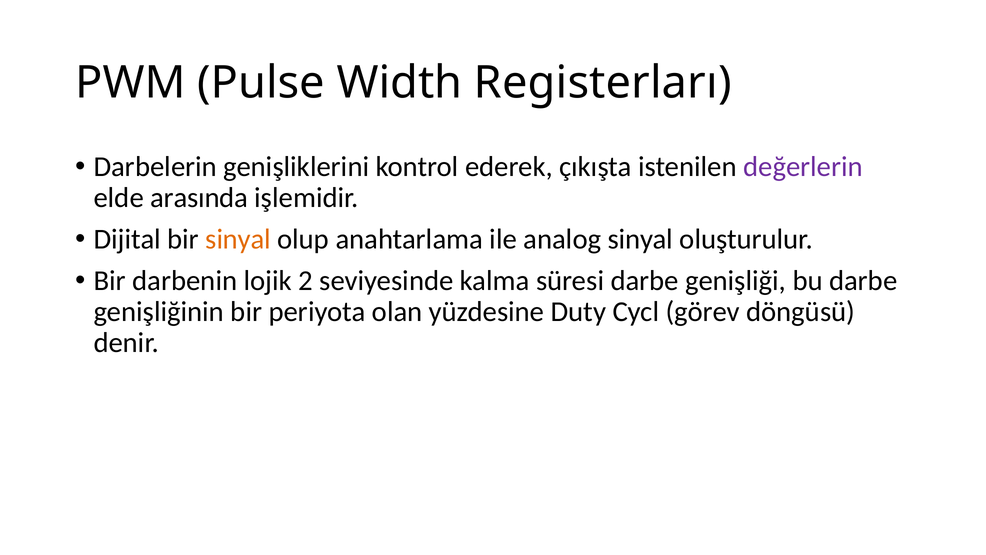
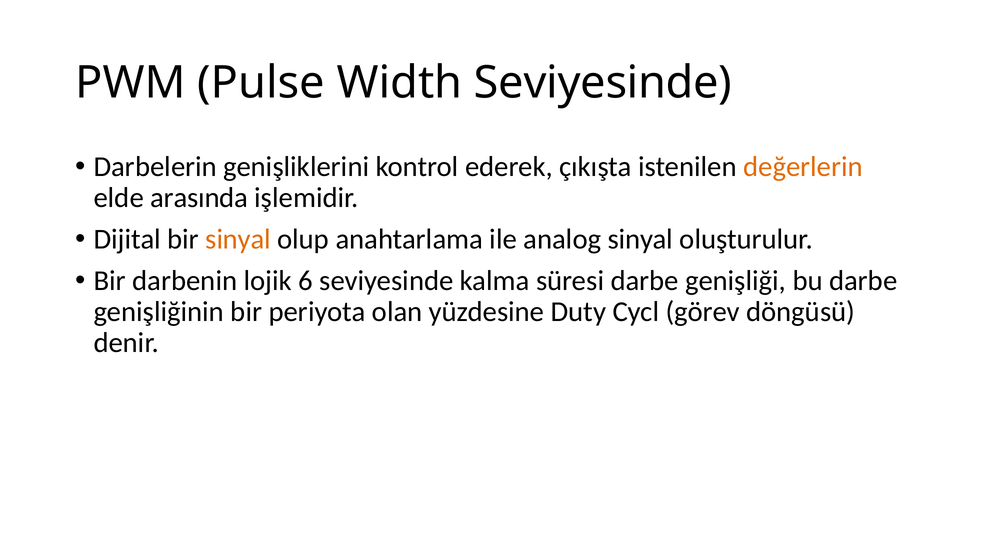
Width Registerları: Registerları -> Seviyesinde
değerlerin colour: purple -> orange
2: 2 -> 6
